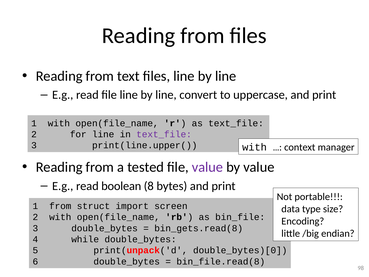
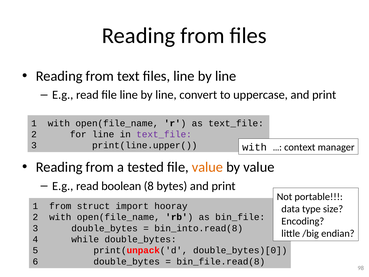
value at (208, 167) colour: purple -> orange
screen: screen -> hooray
bin_gets.read(8: bin_gets.read(8 -> bin_into.read(8
